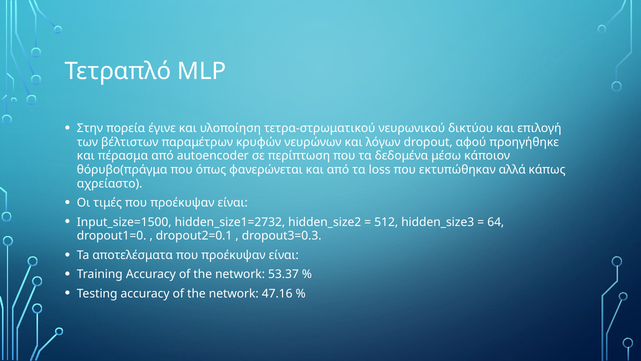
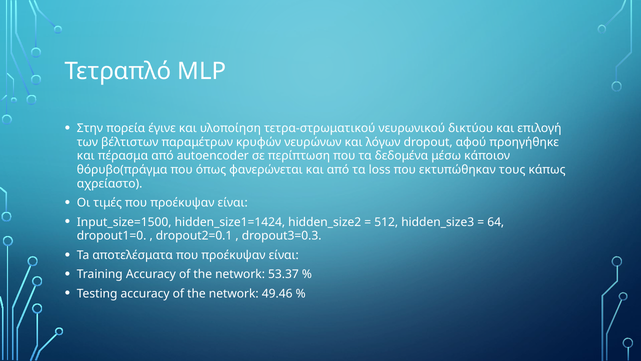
αλλά: αλλά -> τους
hidden_size1=2732: hidden_size1=2732 -> hidden_size1=1424
47.16: 47.16 -> 49.46
